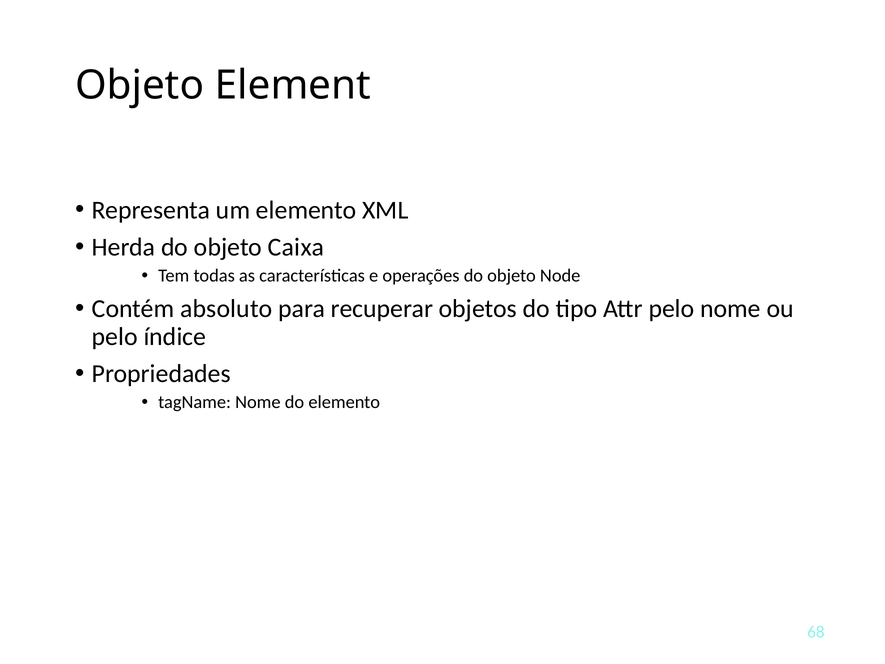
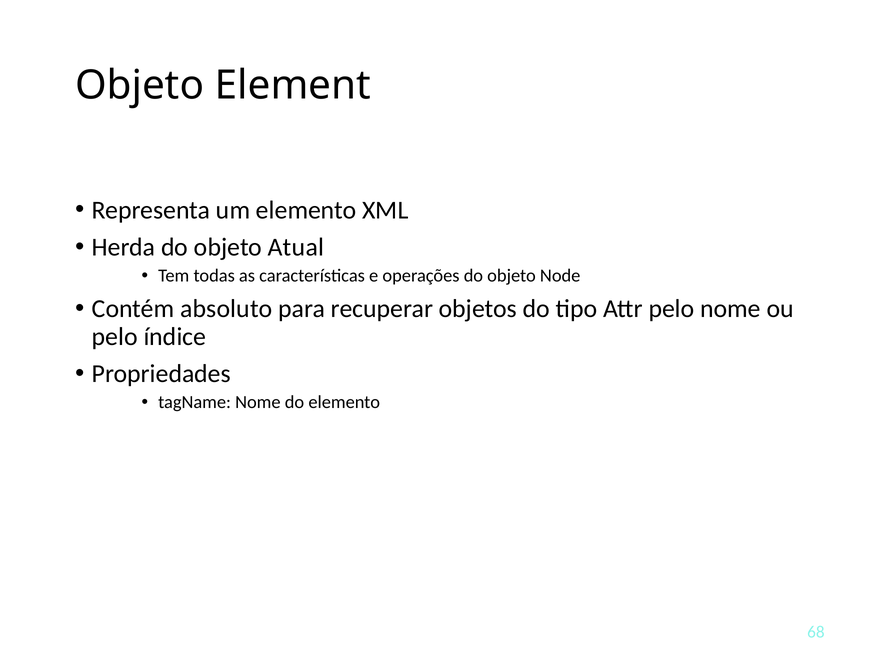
Caixa: Caixa -> Atual
